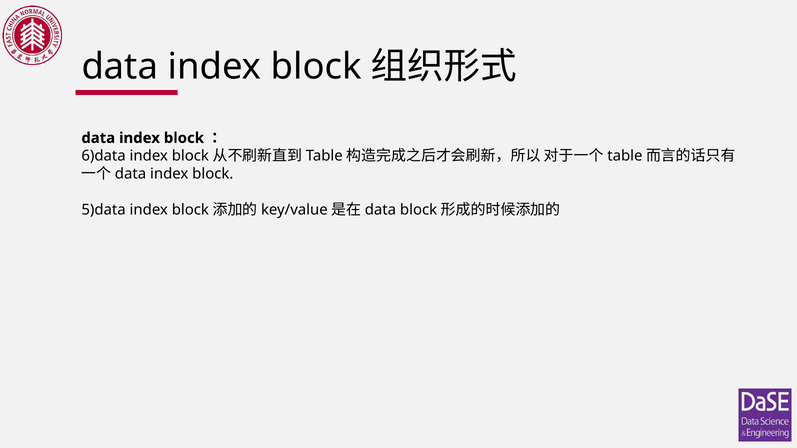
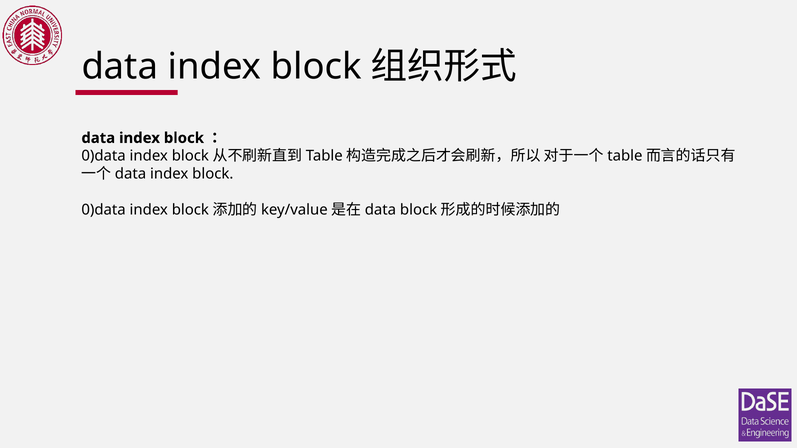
6)data at (104, 156): 6)data -> 0)data
5)data at (104, 210): 5)data -> 0)data
